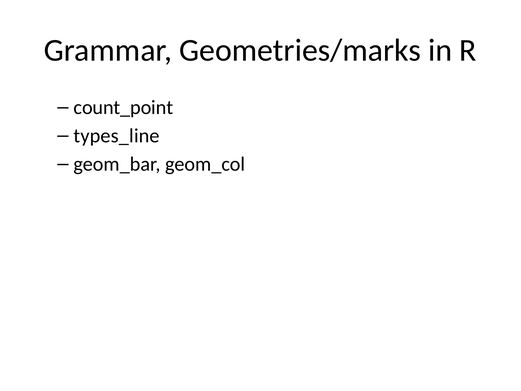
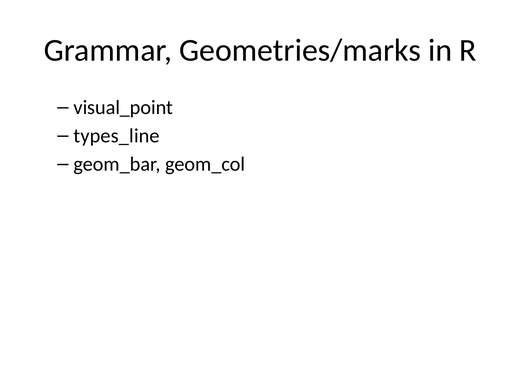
count_point: count_point -> visual_point
